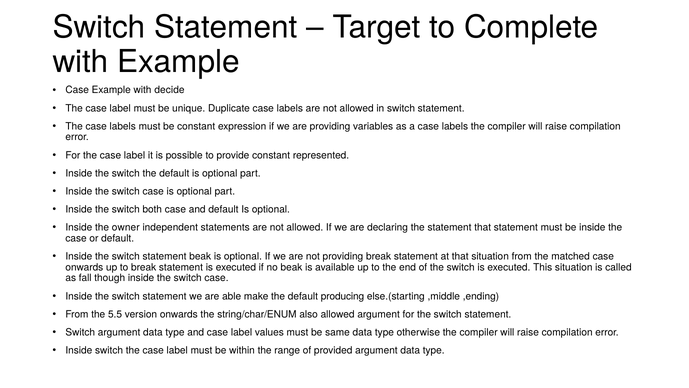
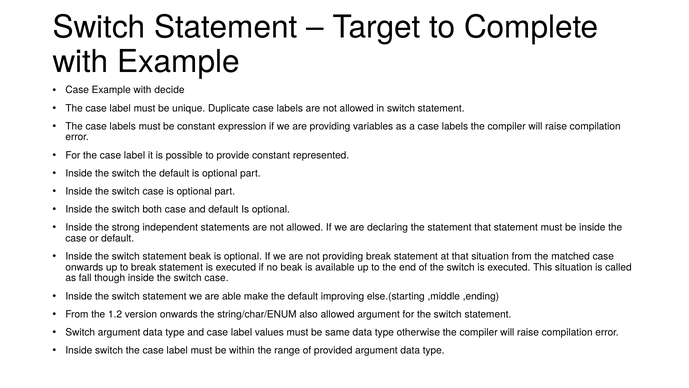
owner: owner -> strong
producing: producing -> improving
5.5: 5.5 -> 1.2
